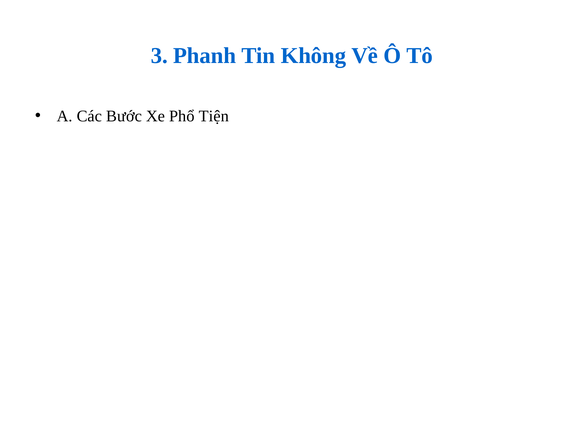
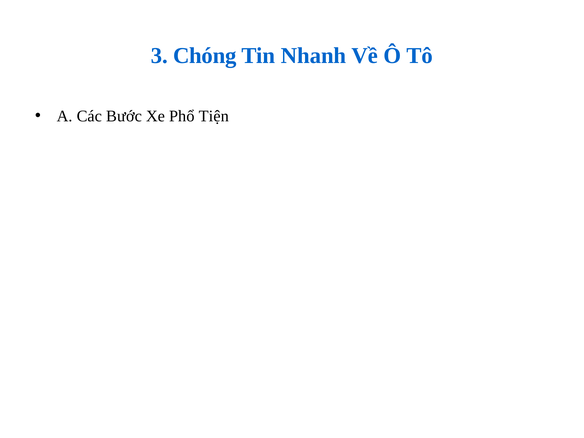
Phanh: Phanh -> Chóng
Không: Không -> Nhanh
